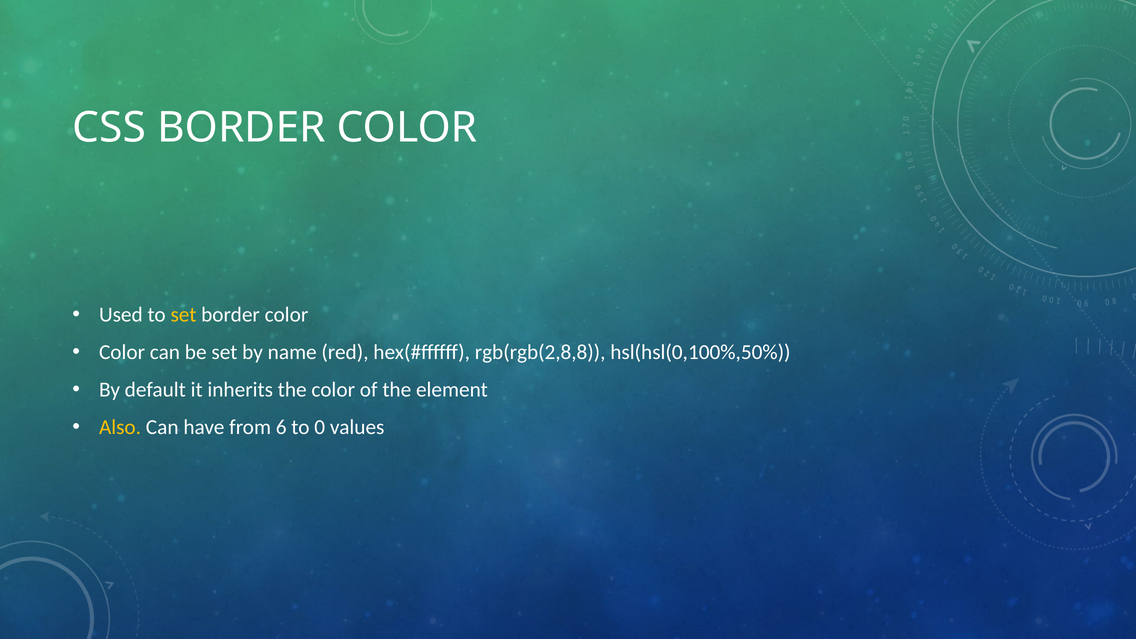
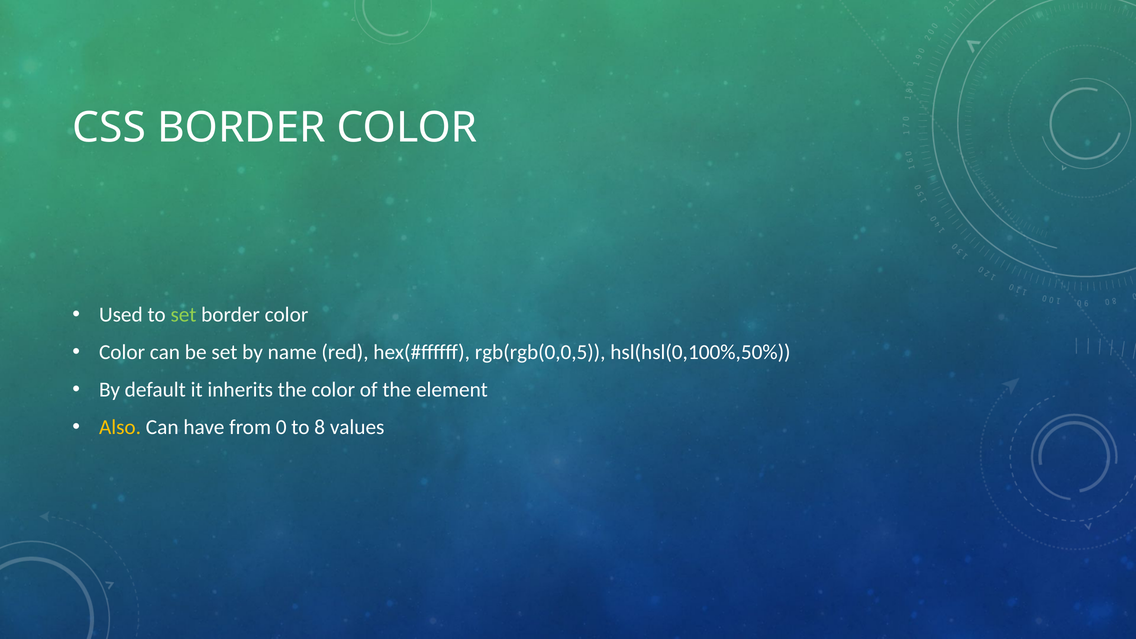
set at (183, 315) colour: yellow -> light green
rgb(rgb(2,8,8: rgb(rgb(2,8,8 -> rgb(rgb(0,0,5
6: 6 -> 0
0: 0 -> 8
